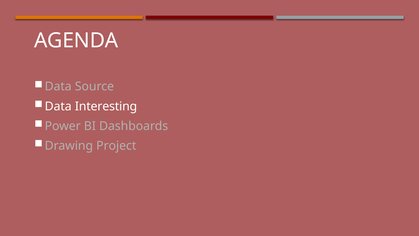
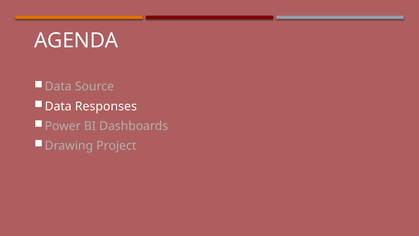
Interesting: Interesting -> Responses
